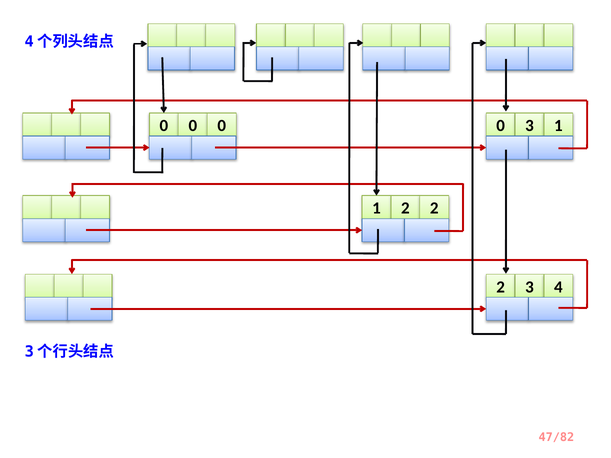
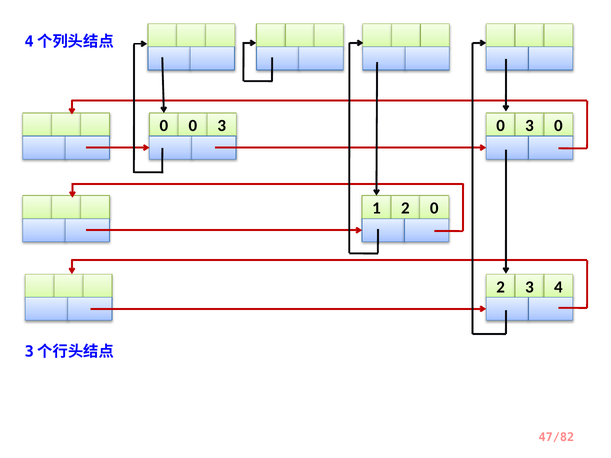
0 at (222, 126): 0 -> 3
1 at (558, 126): 1 -> 0
2 at (434, 208): 2 -> 0
